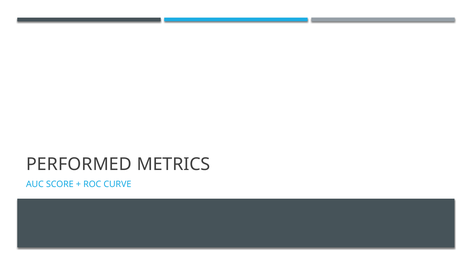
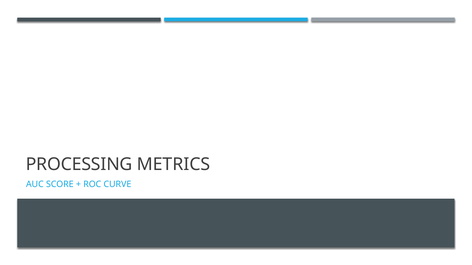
PERFORMED: PERFORMED -> PROCESSING
